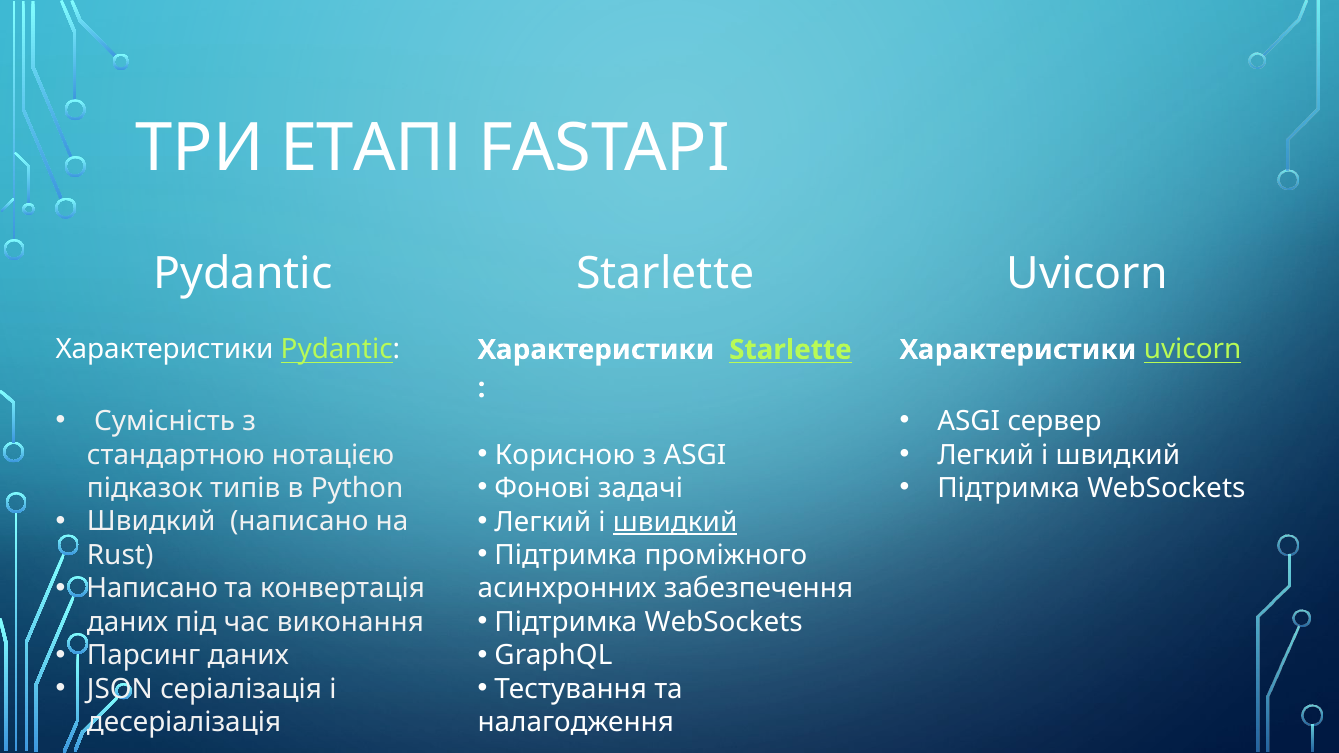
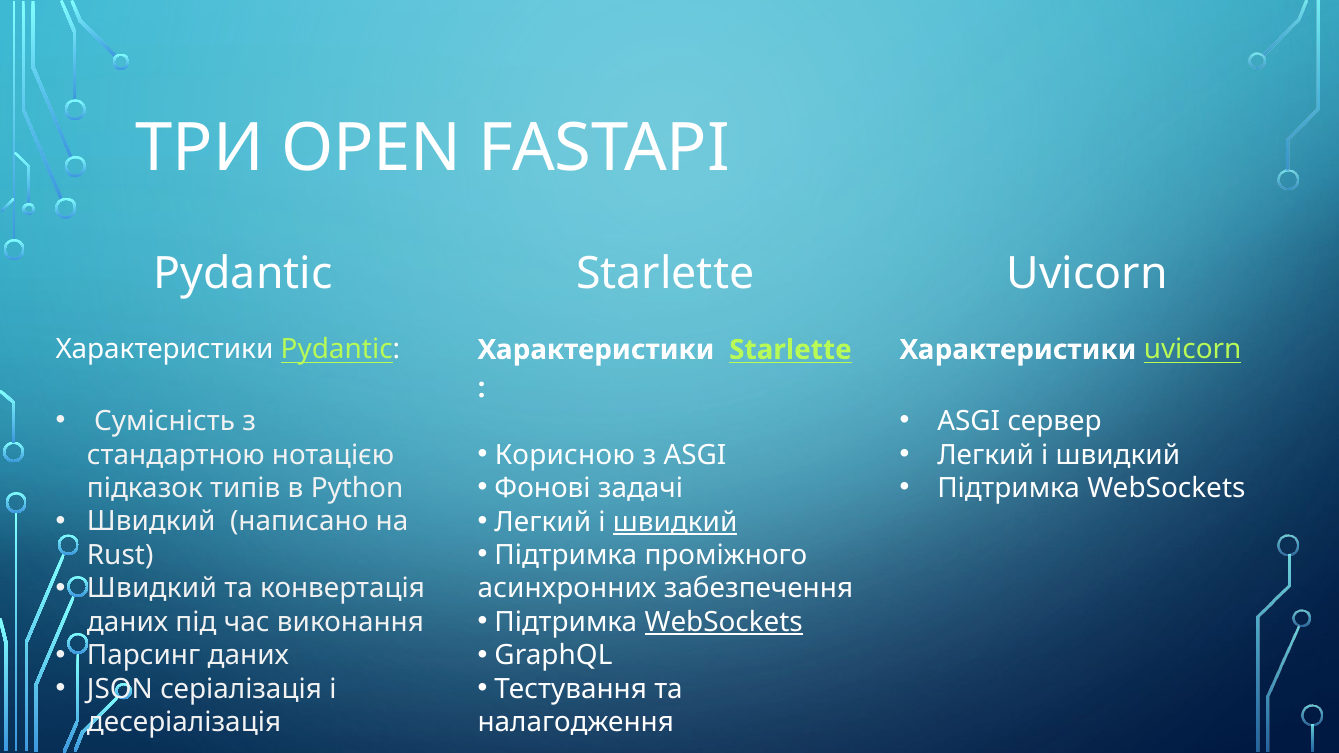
ЕТАПІ: ЕТАПІ -> OPEN
Написано at (152, 589): Написано -> Швидкий
WebSockets at (724, 622) underline: none -> present
